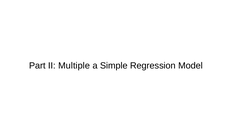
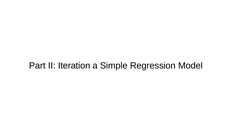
Multiple: Multiple -> Iteration
